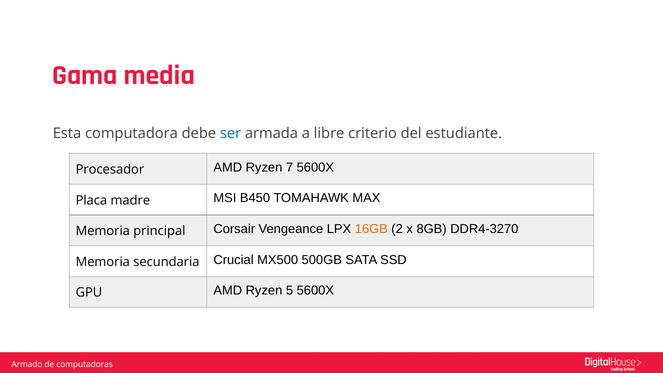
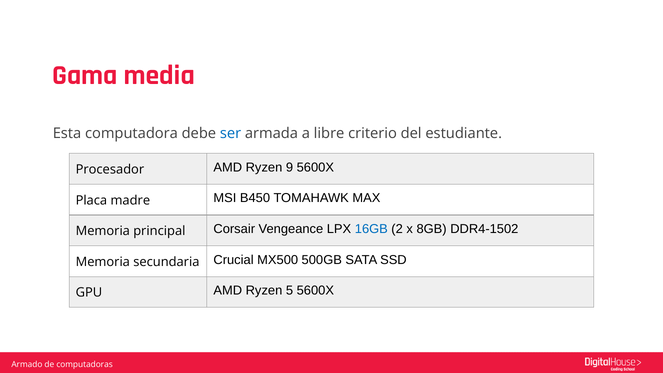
7: 7 -> 9
16GB colour: orange -> blue
DDR4-3270: DDR4-3270 -> DDR4-1502
